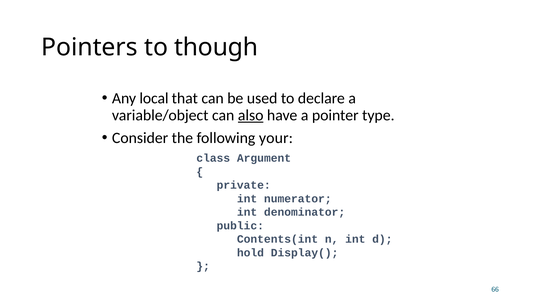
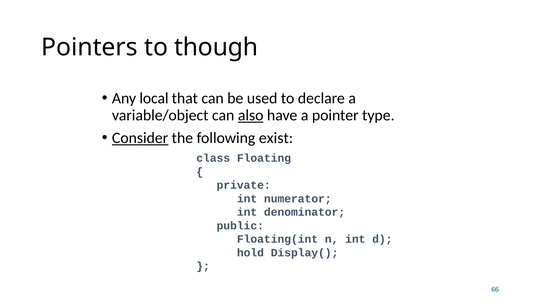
Consider underline: none -> present
your: your -> exist
Argument: Argument -> Floating
Contents(int: Contents(int -> Floating(int
